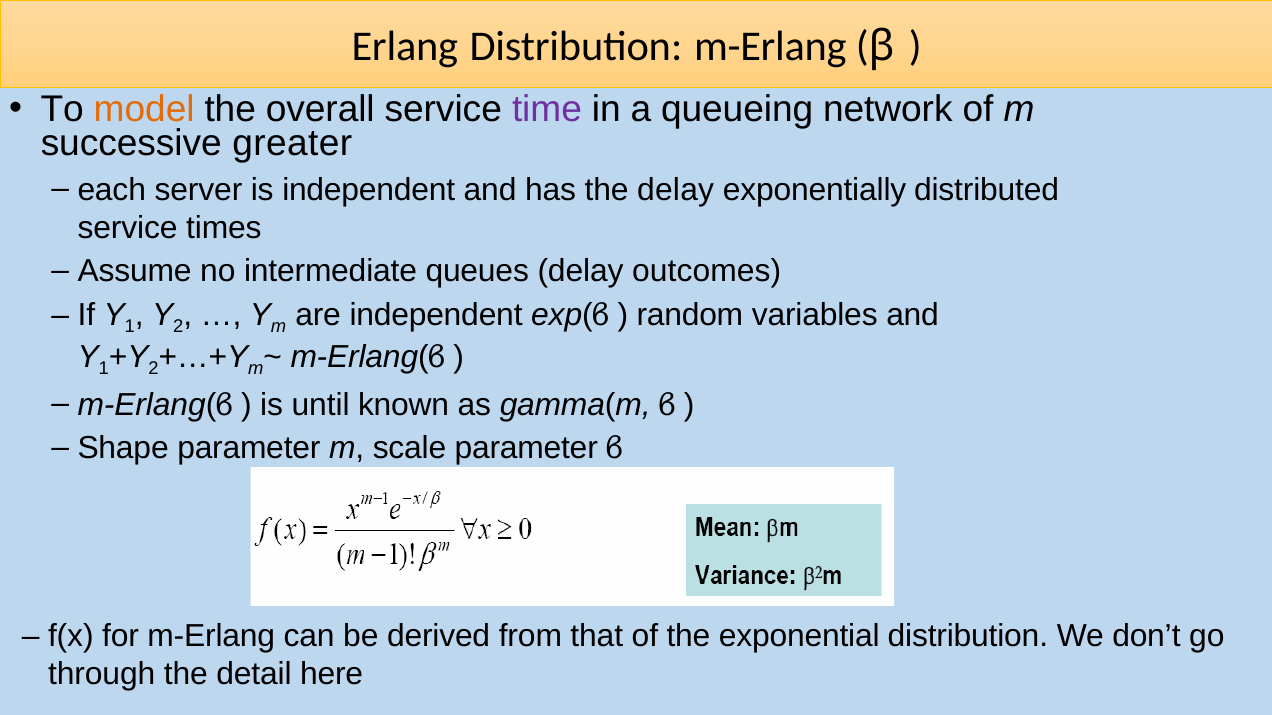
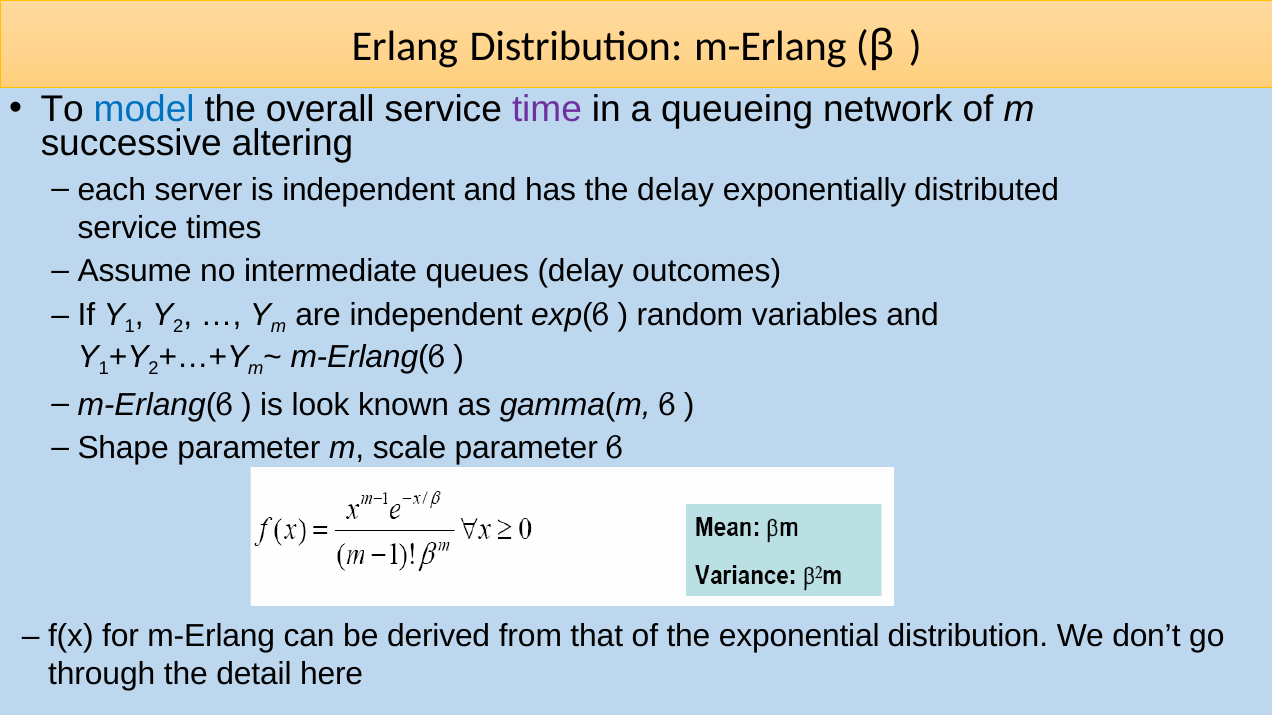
model colour: orange -> blue
greater: greater -> altering
until: until -> look
